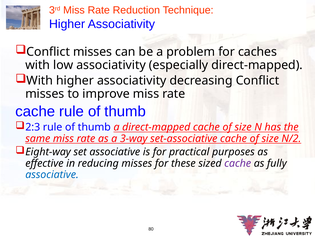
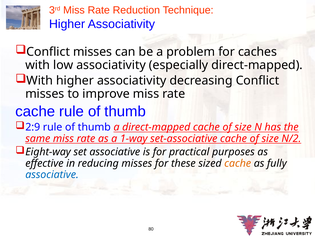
2:3: 2:3 -> 2:9
3-way: 3-way -> 1-way
cache at (238, 163) colour: purple -> orange
